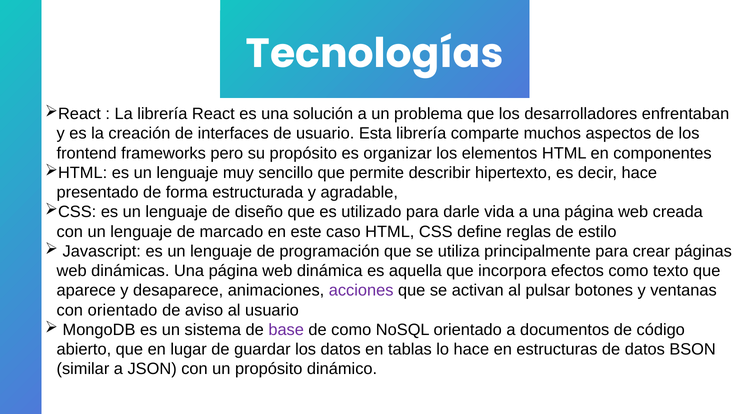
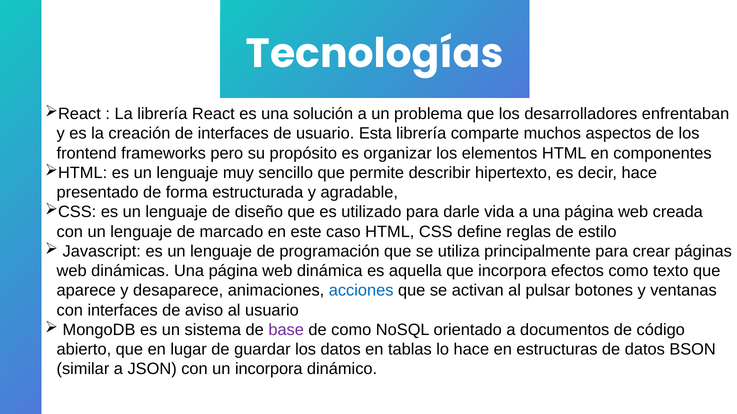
acciones colour: purple -> blue
con orientado: orientado -> interfaces
un propósito: propósito -> incorpora
